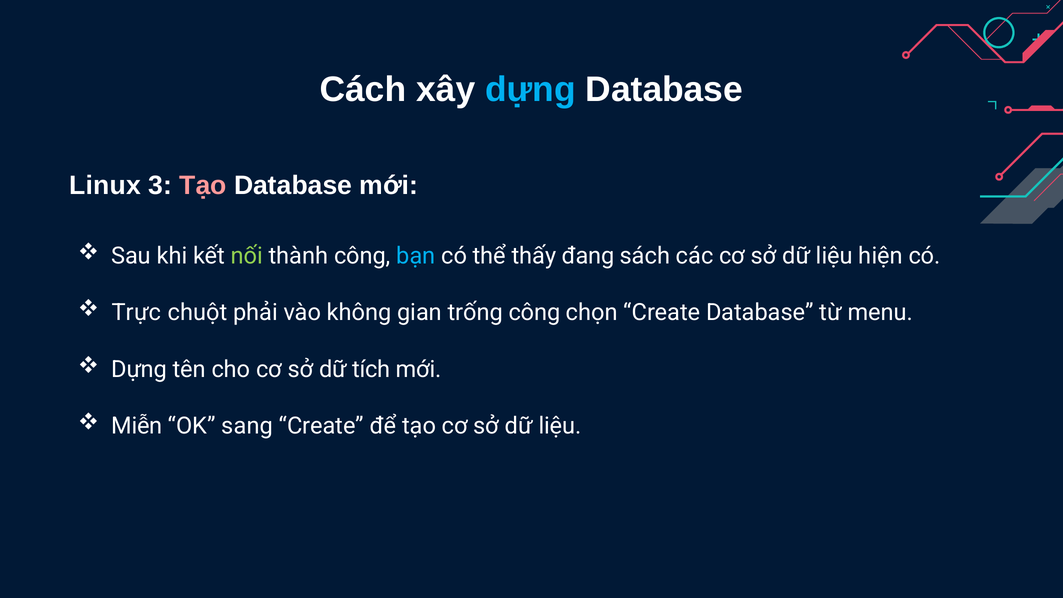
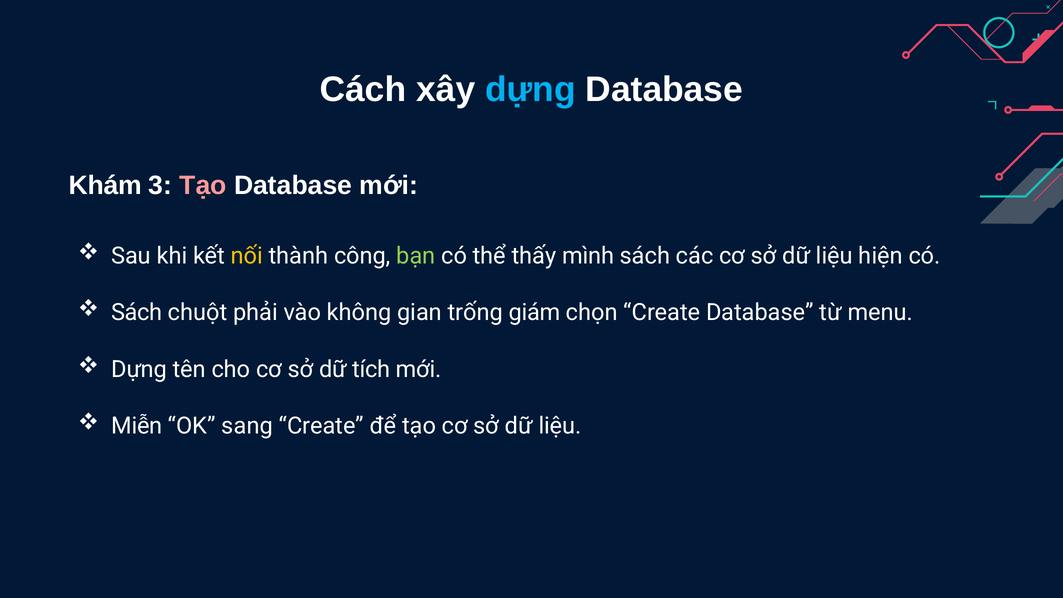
Linux: Linux -> Khám
nối colour: light green -> yellow
bạn colour: light blue -> light green
đang: đang -> mình
Trực at (136, 313): Trực -> Sách
trống công: công -> giám
